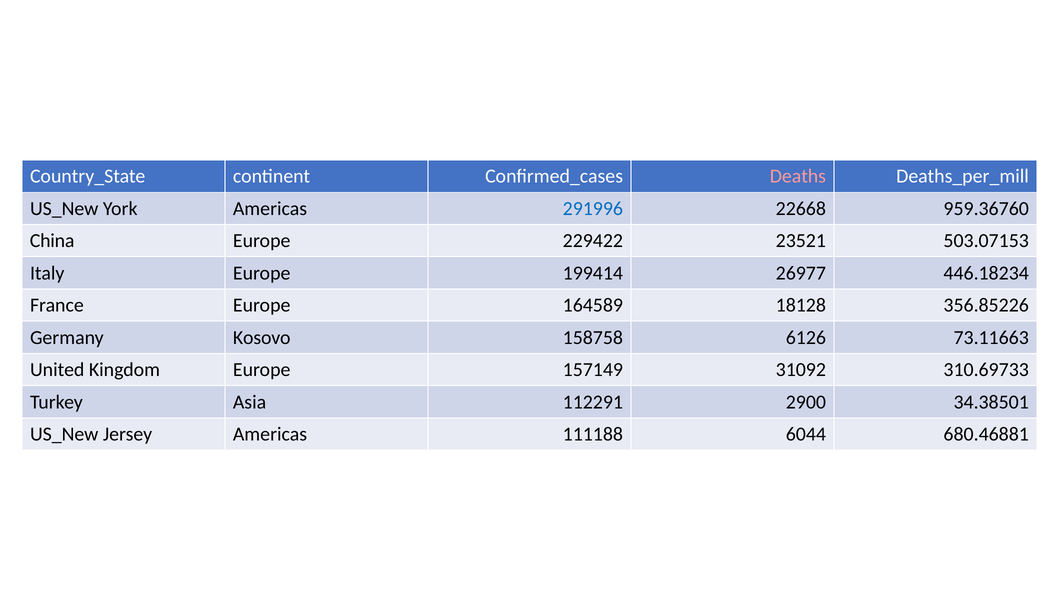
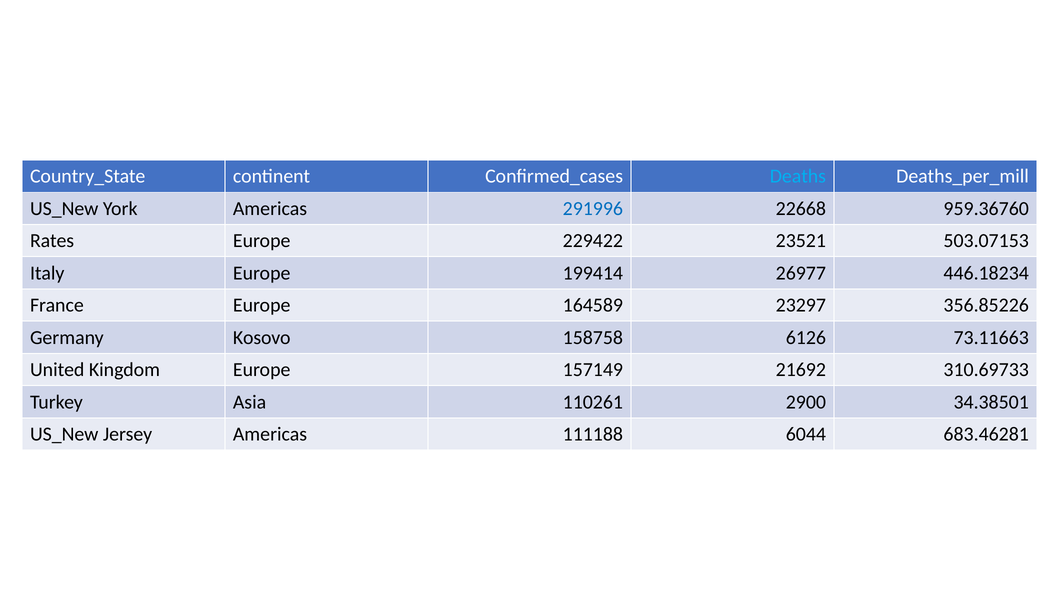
Deaths colour: pink -> light blue
China: China -> Rates
18128: 18128 -> 23297
31092: 31092 -> 21692
112291: 112291 -> 110261
680.46881: 680.46881 -> 683.46281
